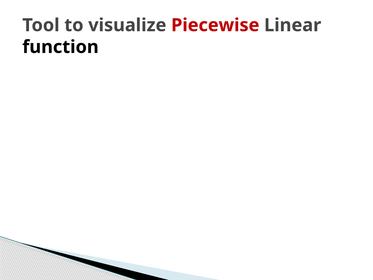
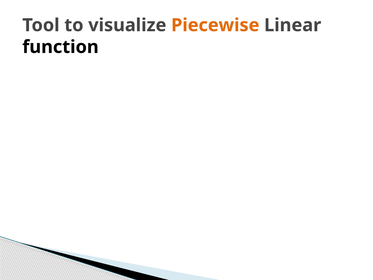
Piecewise colour: red -> orange
